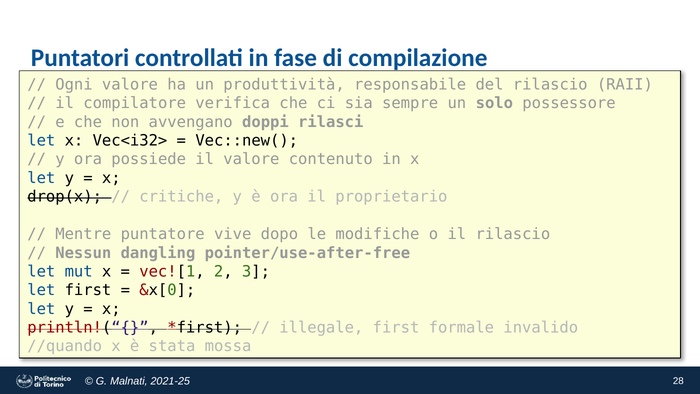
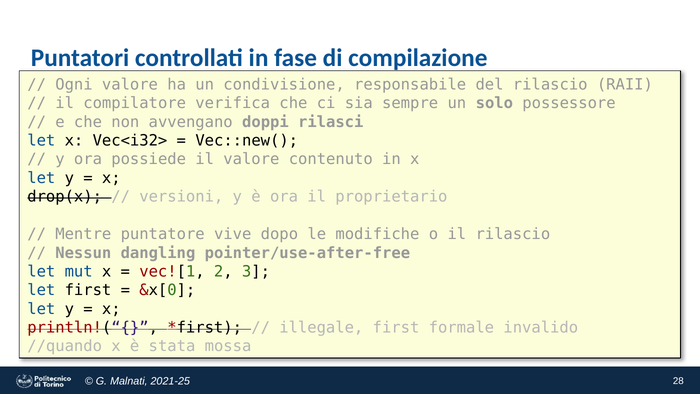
produttività: produttività -> condivisione
critiche: critiche -> versioni
